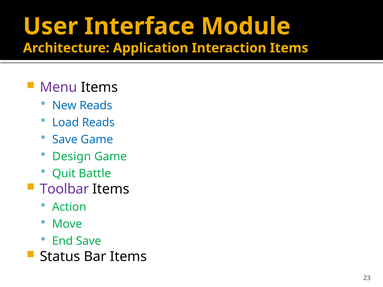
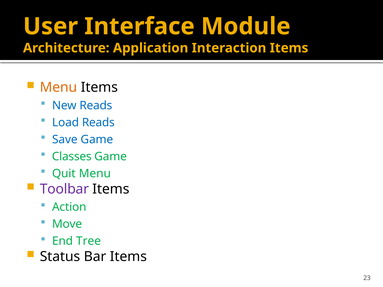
Menu at (59, 87) colour: purple -> orange
Design: Design -> Classes
Quit Battle: Battle -> Menu
End Save: Save -> Tree
